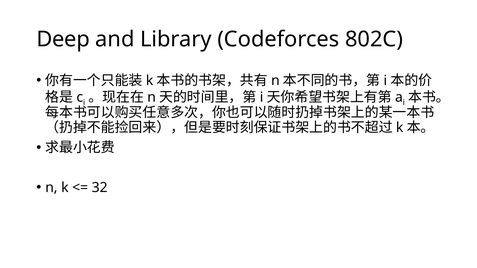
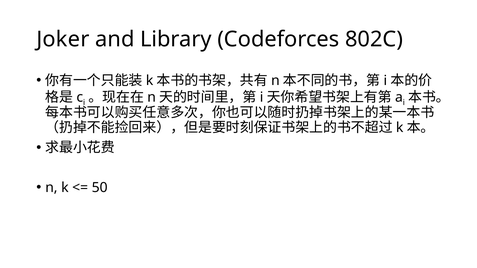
Deep: Deep -> Joker
32: 32 -> 50
